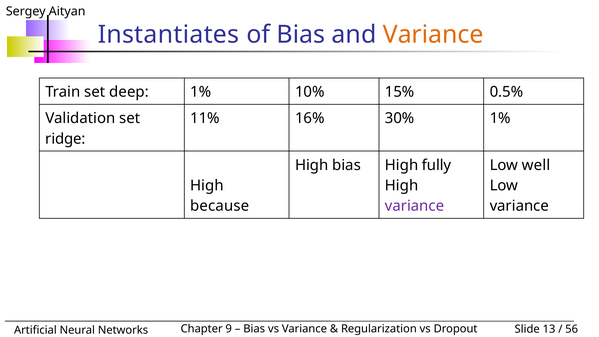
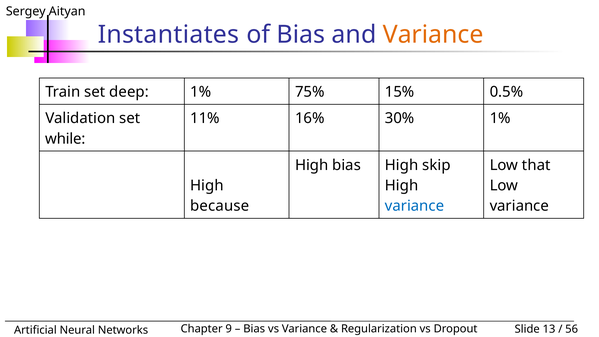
10%: 10% -> 75%
ridge: ridge -> while
fully: fully -> skip
well: well -> that
variance at (414, 206) colour: purple -> blue
